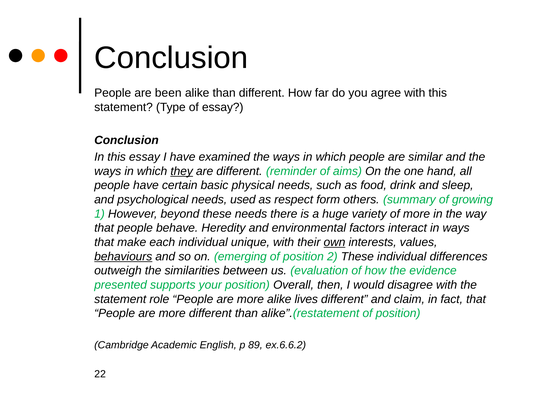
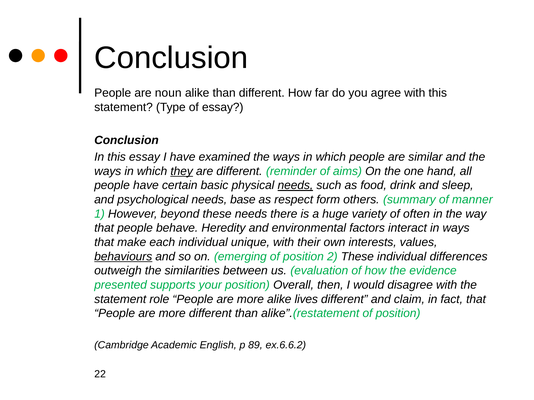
been: been -> noun
needs at (295, 186) underline: none -> present
used: used -> base
growing: growing -> manner
of more: more -> often
own underline: present -> none
